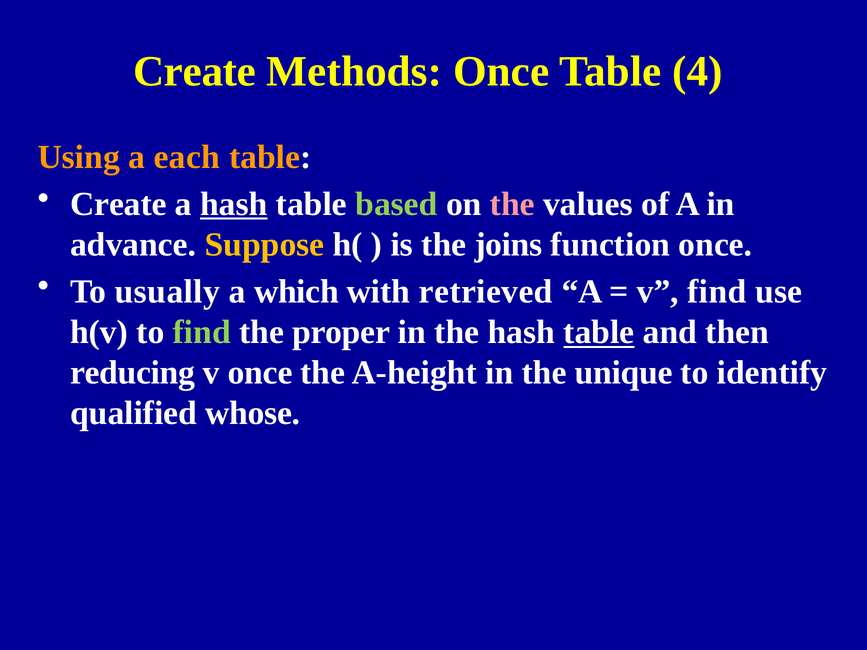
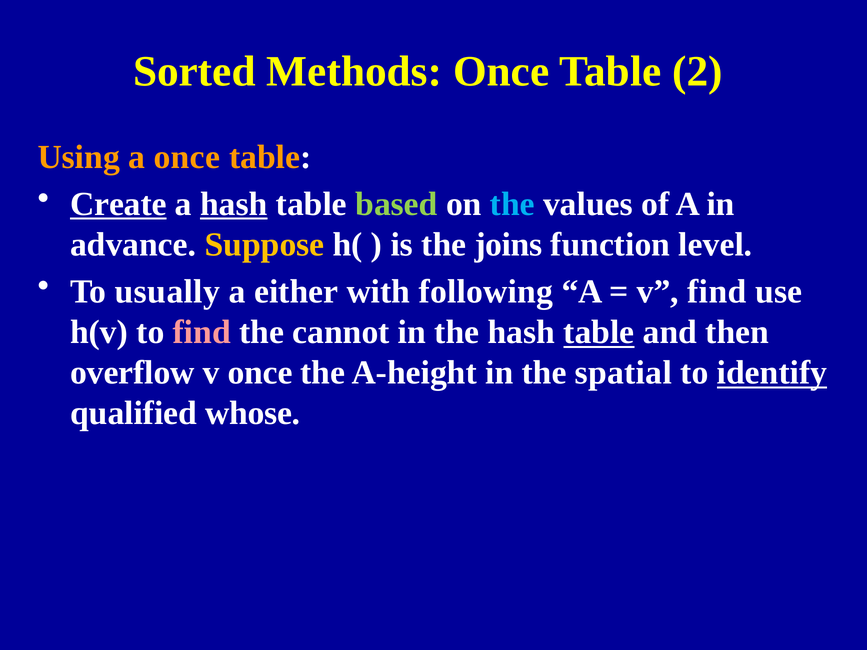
Create at (195, 72): Create -> Sorted
4: 4 -> 2
a each: each -> once
Create at (118, 204) underline: none -> present
the at (512, 204) colour: pink -> light blue
function once: once -> level
which: which -> either
retrieved: retrieved -> following
find at (202, 332) colour: light green -> pink
proper: proper -> cannot
reducing: reducing -> overflow
unique: unique -> spatial
identify underline: none -> present
